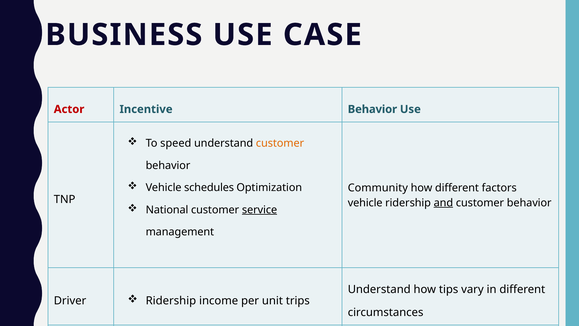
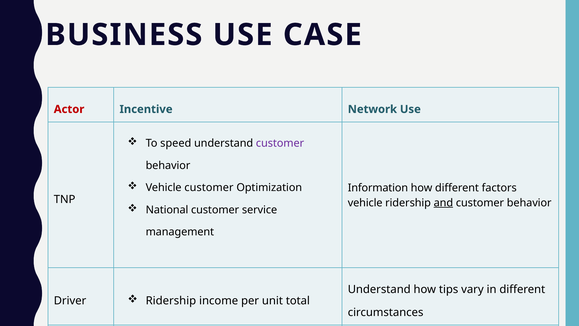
Incentive Behavior: Behavior -> Network
customer at (280, 143) colour: orange -> purple
Vehicle schedules: schedules -> customer
Community: Community -> Information
service at (260, 210) underline: present -> none
trips: trips -> total
